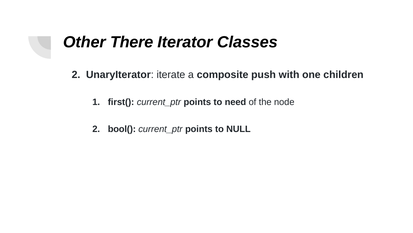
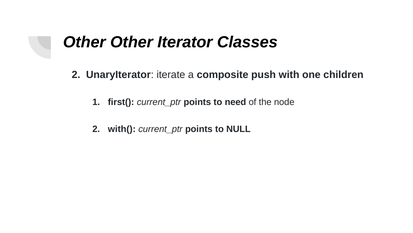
Other There: There -> Other
bool(: bool( -> with(
